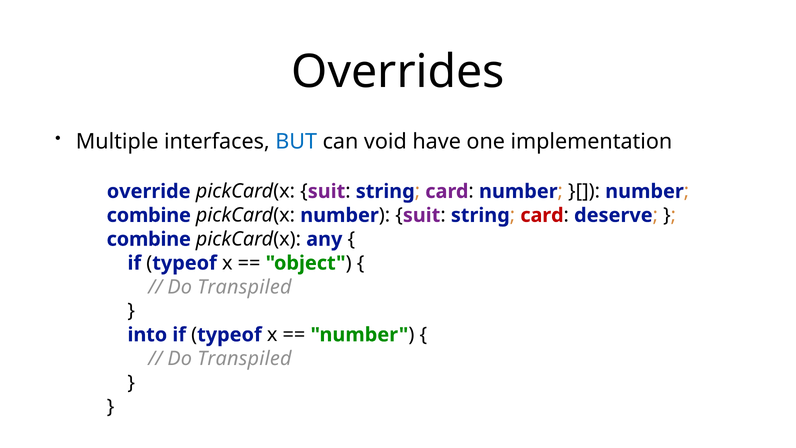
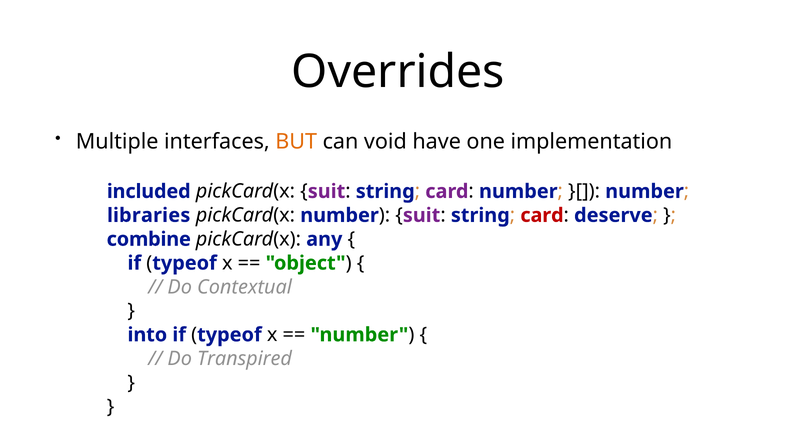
BUT colour: blue -> orange
override: override -> included
combine at (149, 215): combine -> libraries
Transpiled at (244, 287): Transpiled -> Contextual
Transpiled at (244, 358): Transpiled -> Transpired
